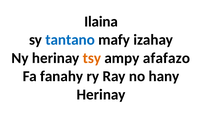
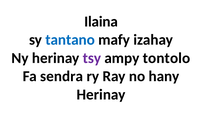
tsy colour: orange -> purple
afafazo: afafazo -> tontolo
fanahy: fanahy -> sendra
